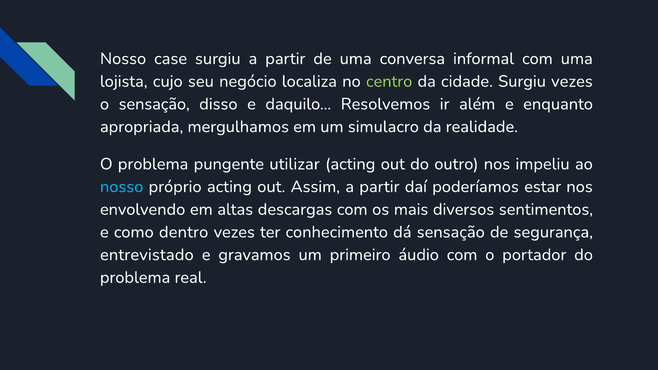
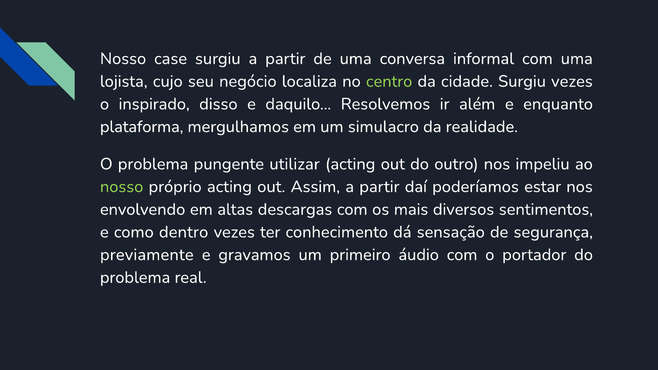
o sensação: sensação -> inspirado
apropriada: apropriada -> plataforma
nosso at (122, 187) colour: light blue -> light green
entrevistado: entrevistado -> previamente
